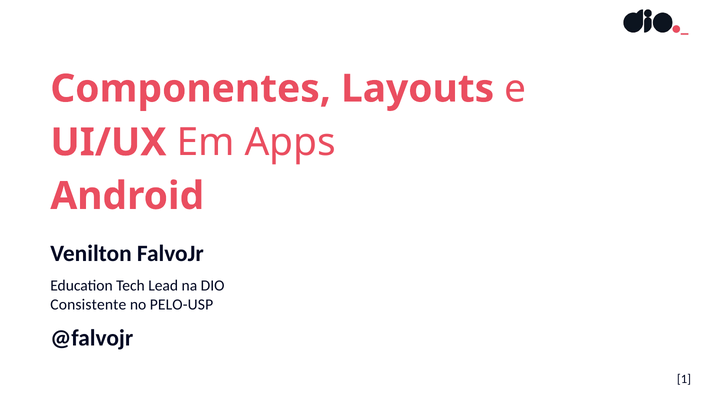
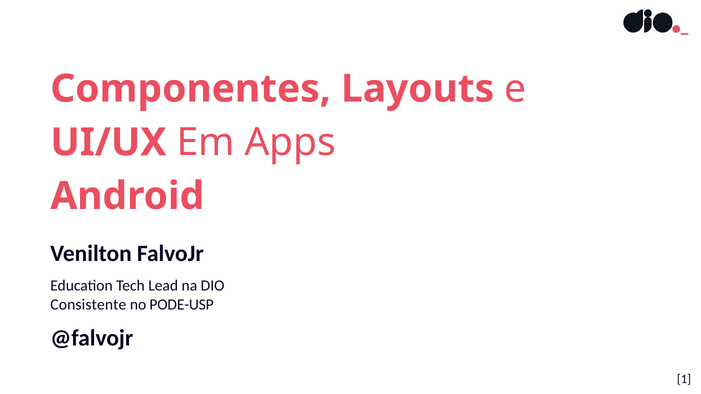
PELO-USP: PELO-USP -> PODE-USP
